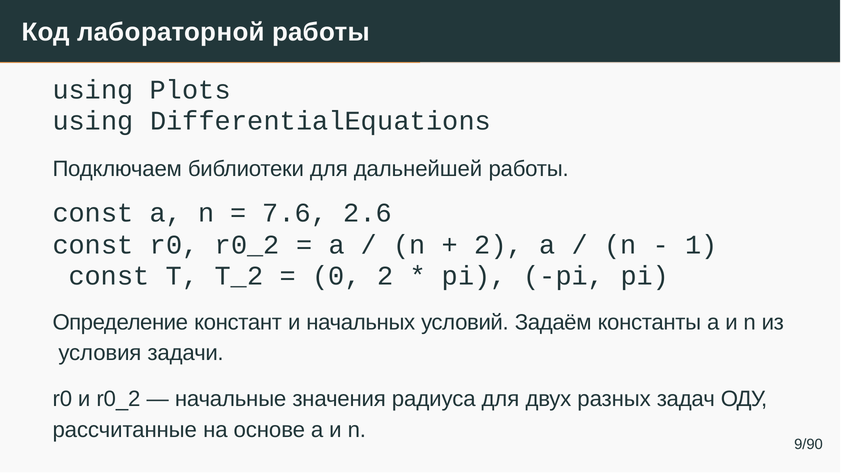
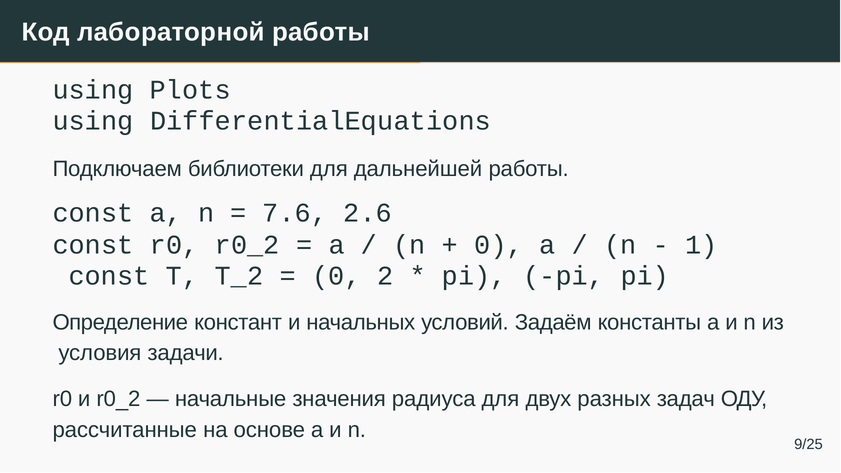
2 at (499, 245): 2 -> 0
9/90: 9/90 -> 9/25
